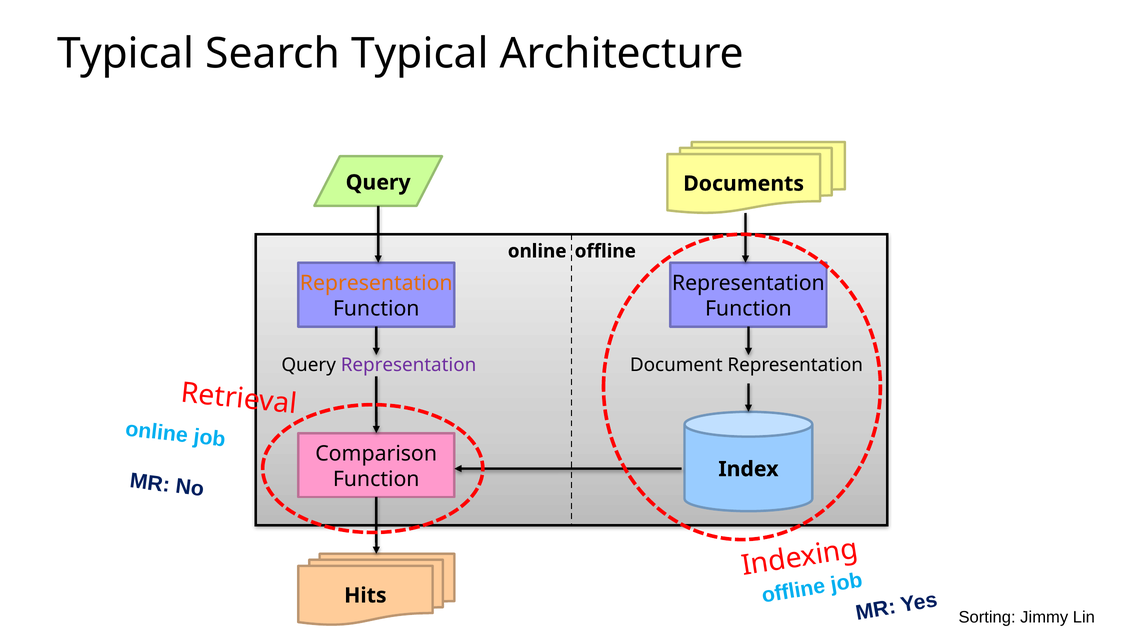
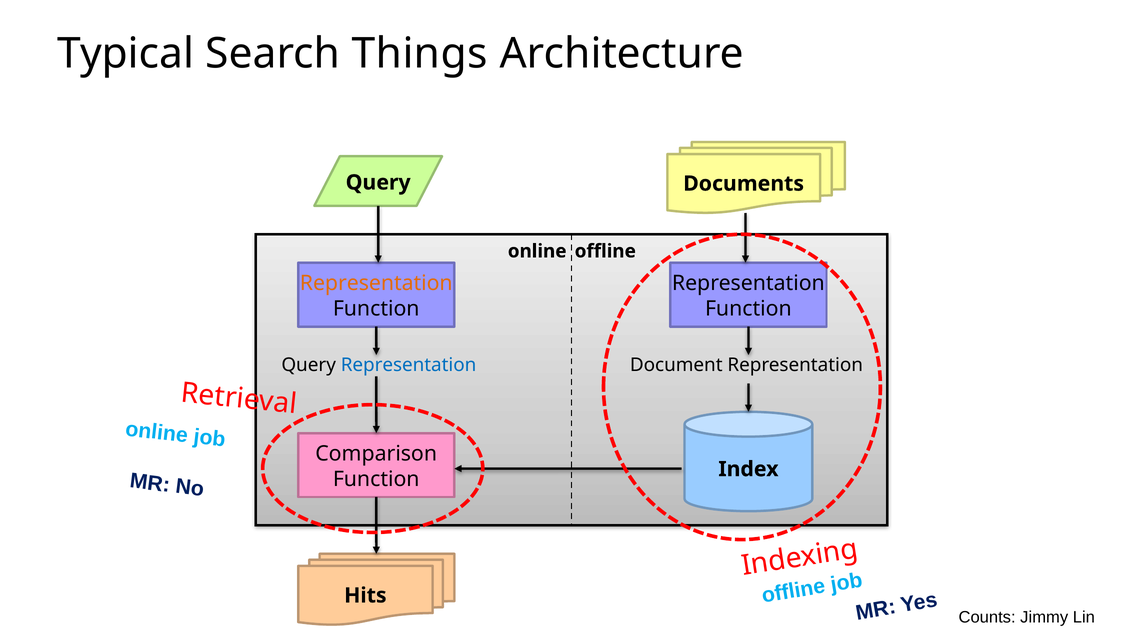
Search Typical: Typical -> Things
Representation at (409, 365) colour: purple -> blue
Sorting: Sorting -> Counts
